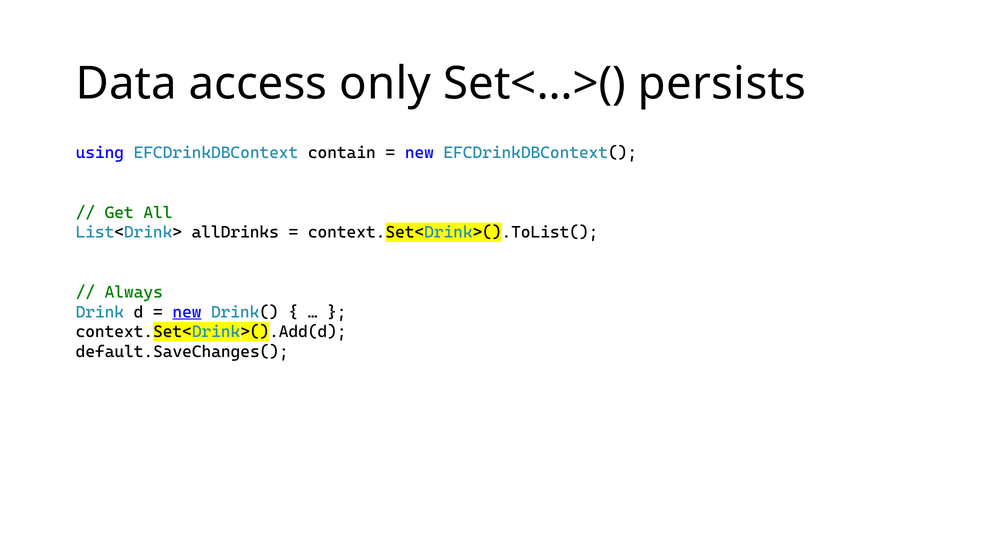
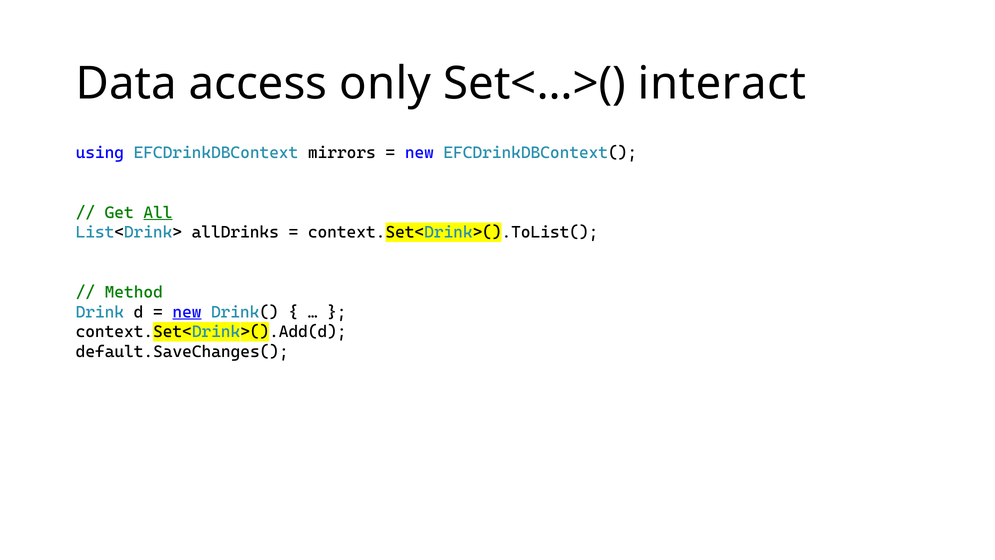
persists: persists -> interact
contain: contain -> mirrors
All underline: none -> present
Always: Always -> Method
